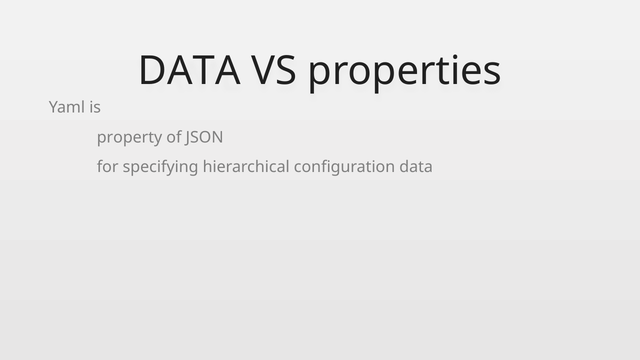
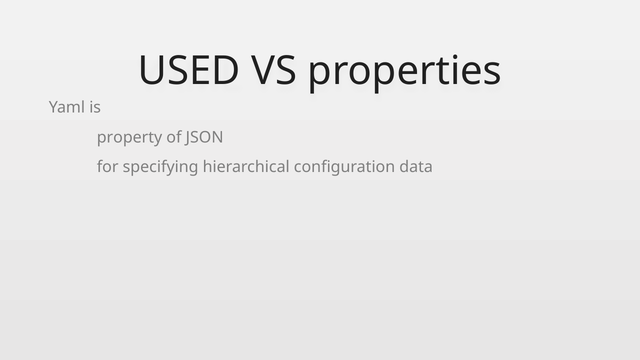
DATA at (189, 71): DATA -> USED
